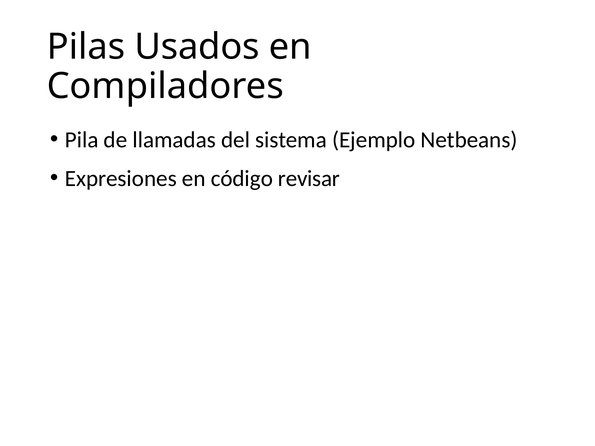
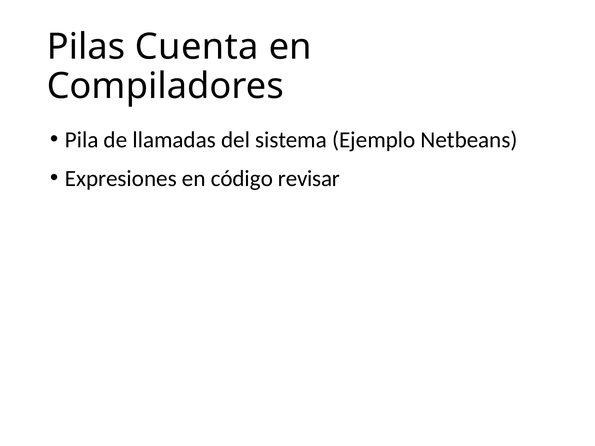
Usados: Usados -> Cuenta
